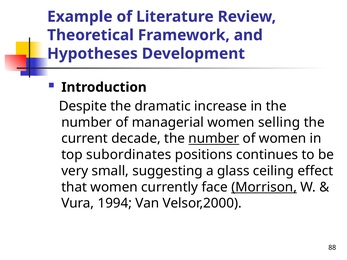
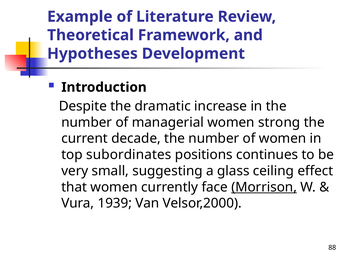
selling: selling -> strong
number at (214, 139) underline: present -> none
1994: 1994 -> 1939
